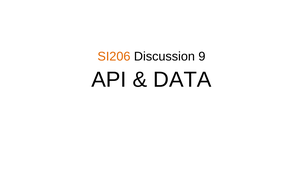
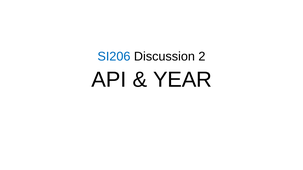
SI206 colour: orange -> blue
9: 9 -> 2
DATA: DATA -> YEAR
